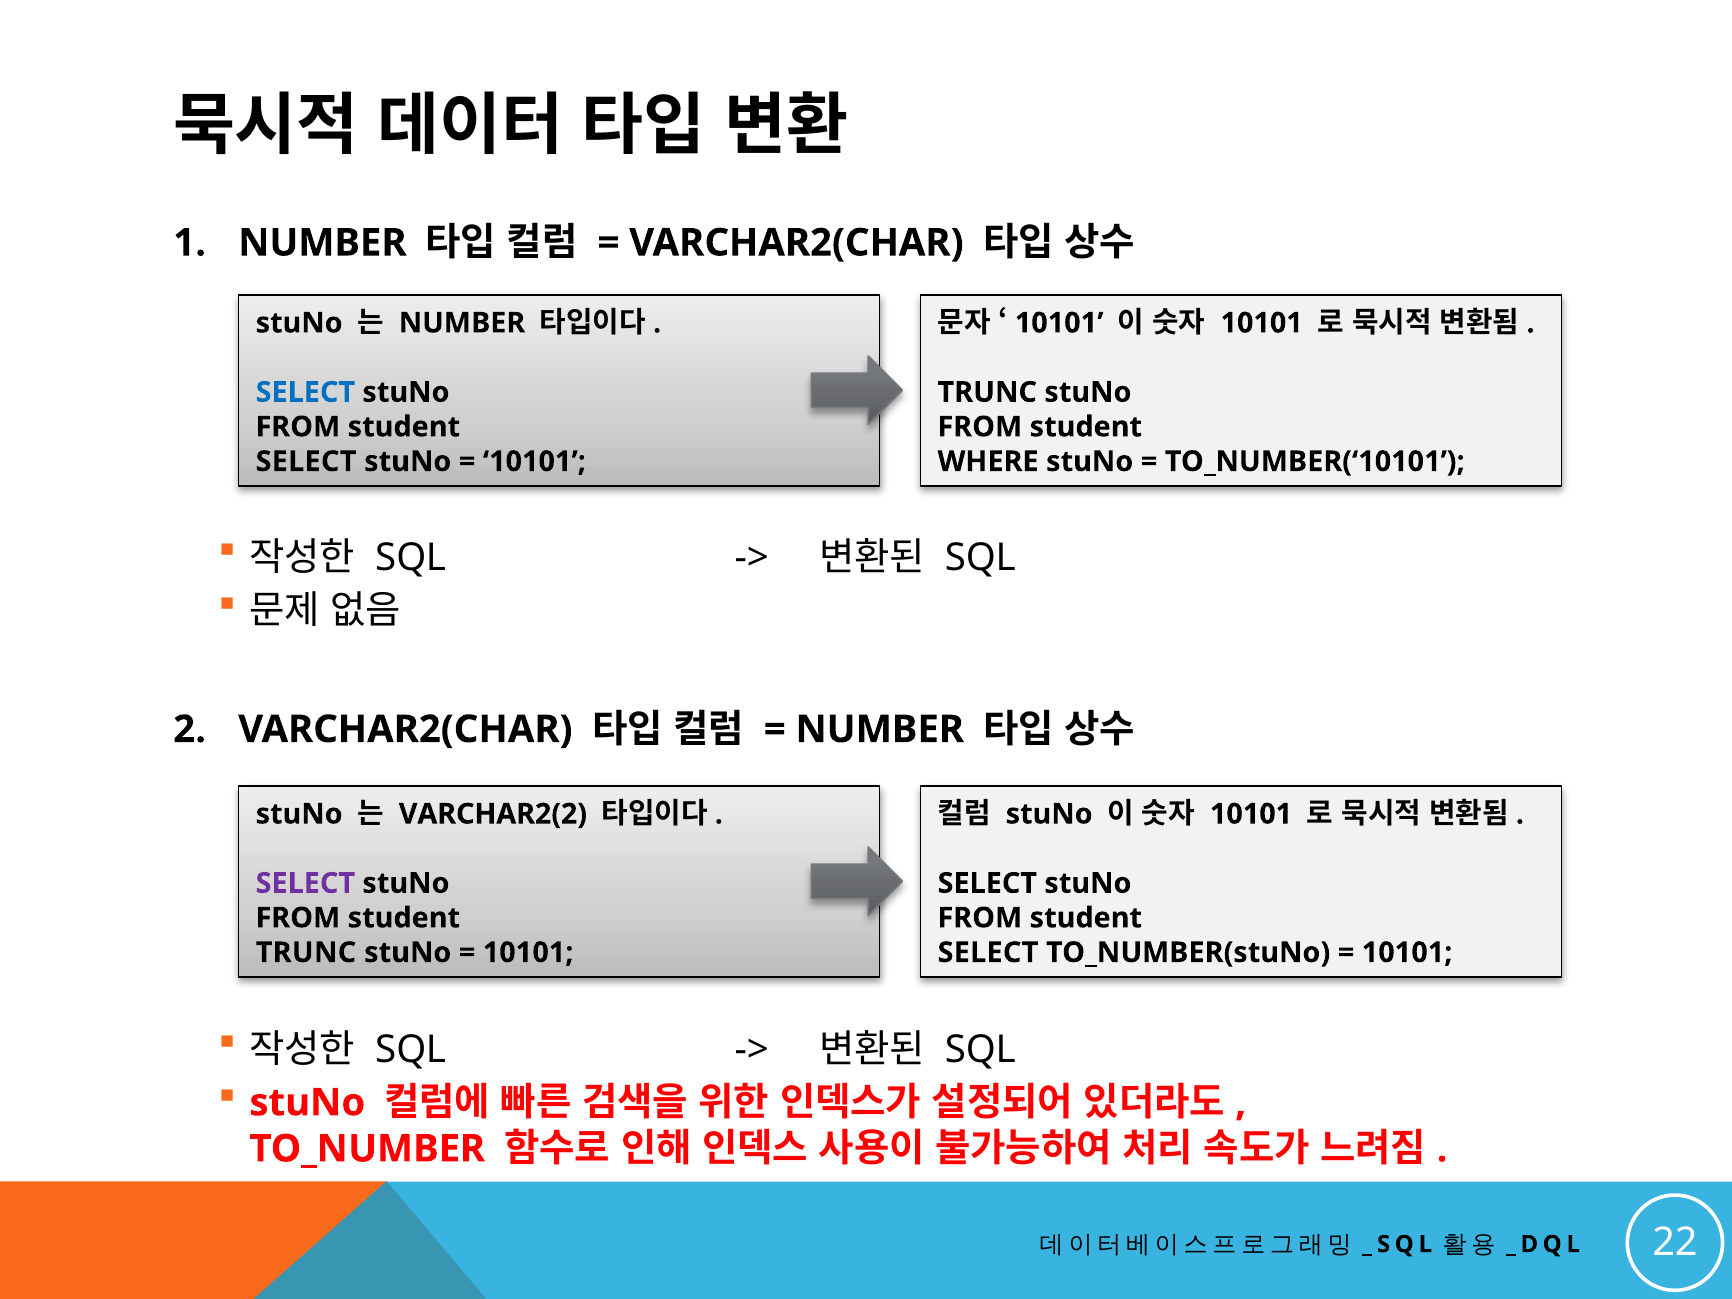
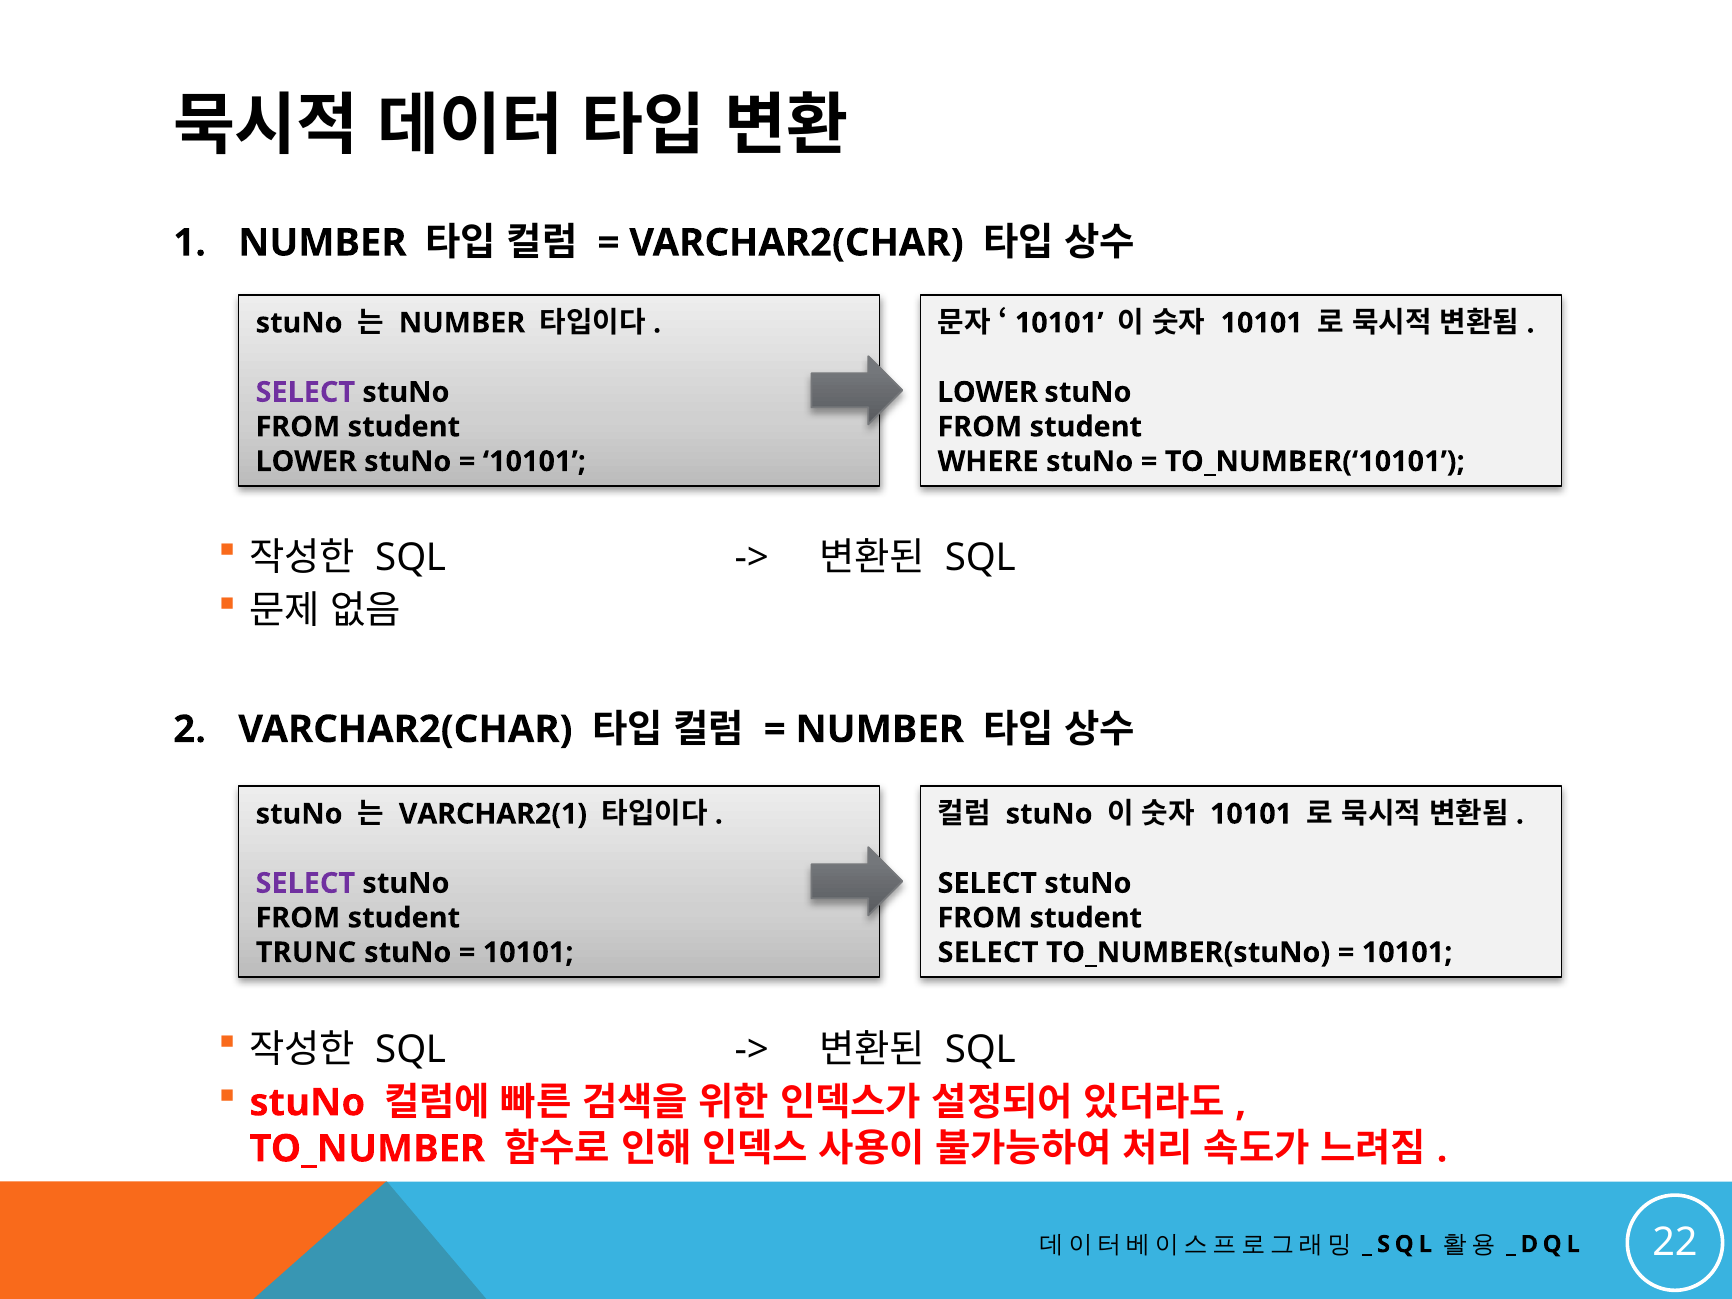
SELECT at (305, 392) colour: blue -> purple
TRUNC at (987, 392): TRUNC -> LOWER
SELECT at (306, 462): SELECT -> LOWER
VARCHAR2(2: VARCHAR2(2 -> VARCHAR2(1
